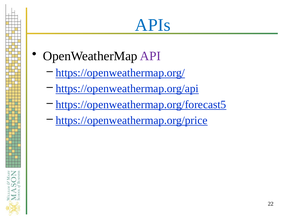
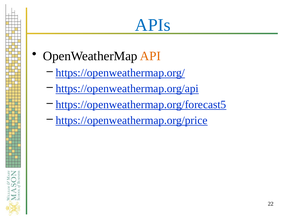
API colour: purple -> orange
